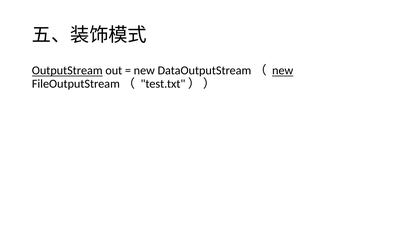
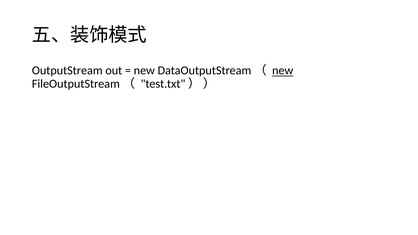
OutputStream underline: present -> none
